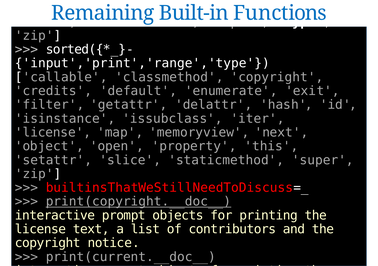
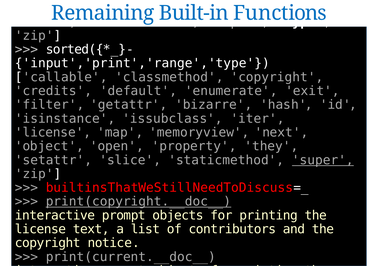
delattr: delattr -> bizarre
this: this -> they
super at (323, 160) underline: none -> present
